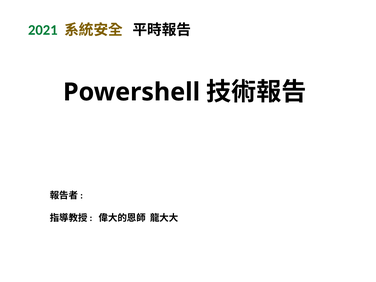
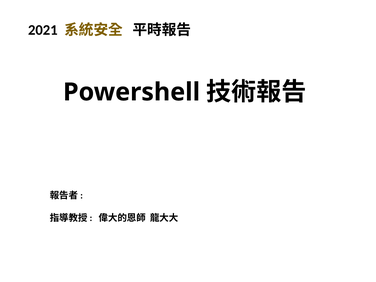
2021 colour: green -> black
